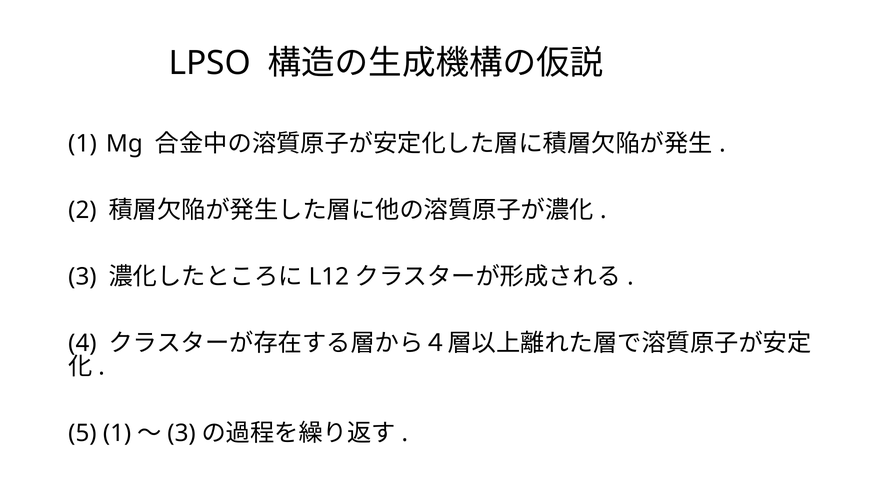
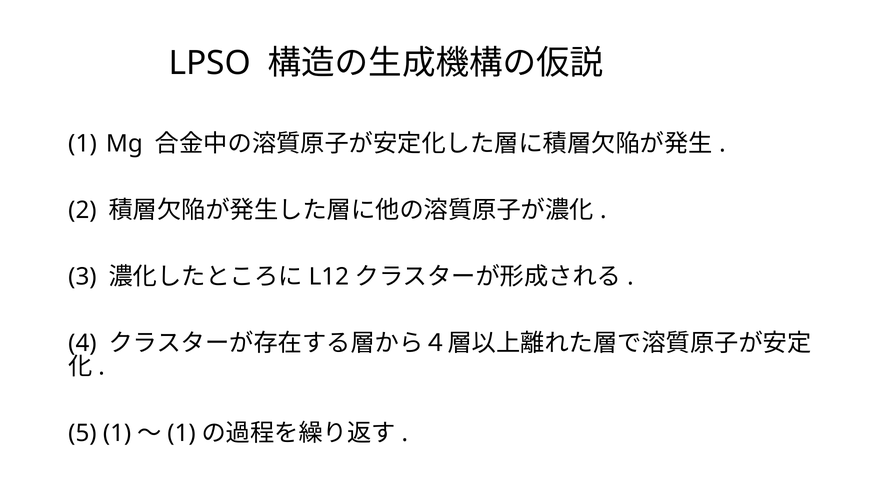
3 at (182, 433): 3 -> 1
